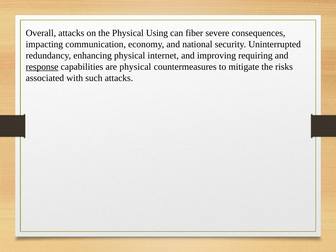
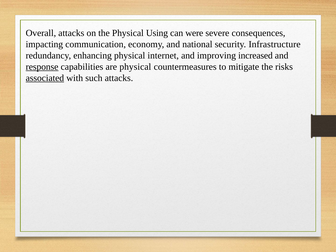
fiber: fiber -> were
Uninterrupted: Uninterrupted -> Infrastructure
requiring: requiring -> increased
associated underline: none -> present
